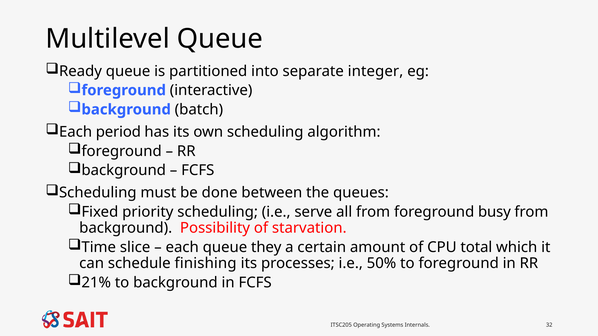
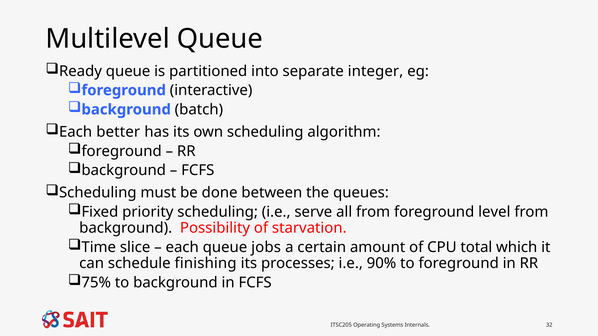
period: period -> better
busy: busy -> level
they: they -> jobs
50%: 50% -> 90%
21%: 21% -> 75%
